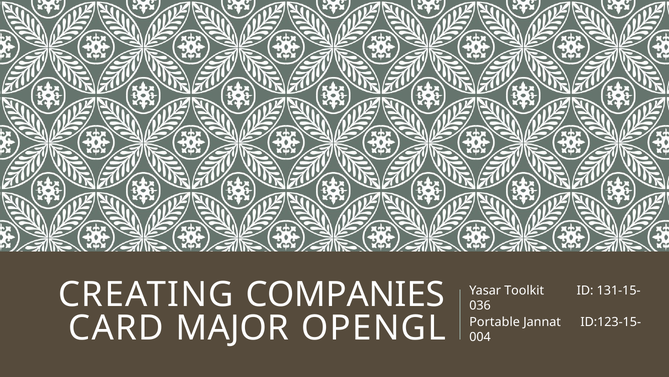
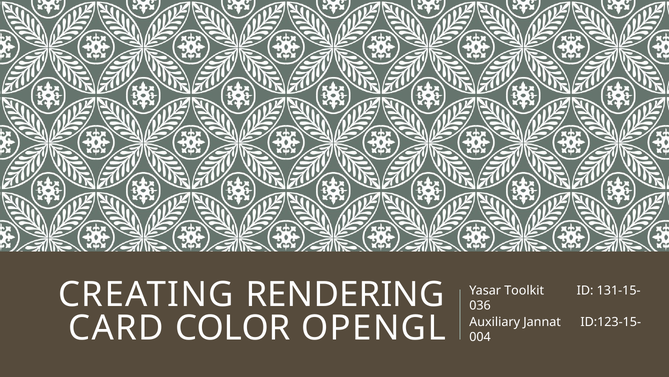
COMPANIES: COMPANIES -> RENDERING
MAJOR: MAJOR -> COLOR
Portable: Portable -> Auxiliary
